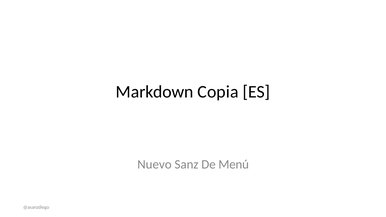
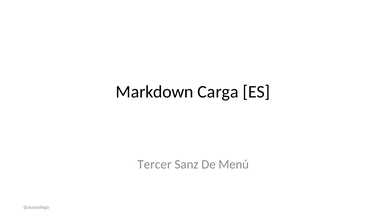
Copia: Copia -> Carga
Nuevo: Nuevo -> Tercer
